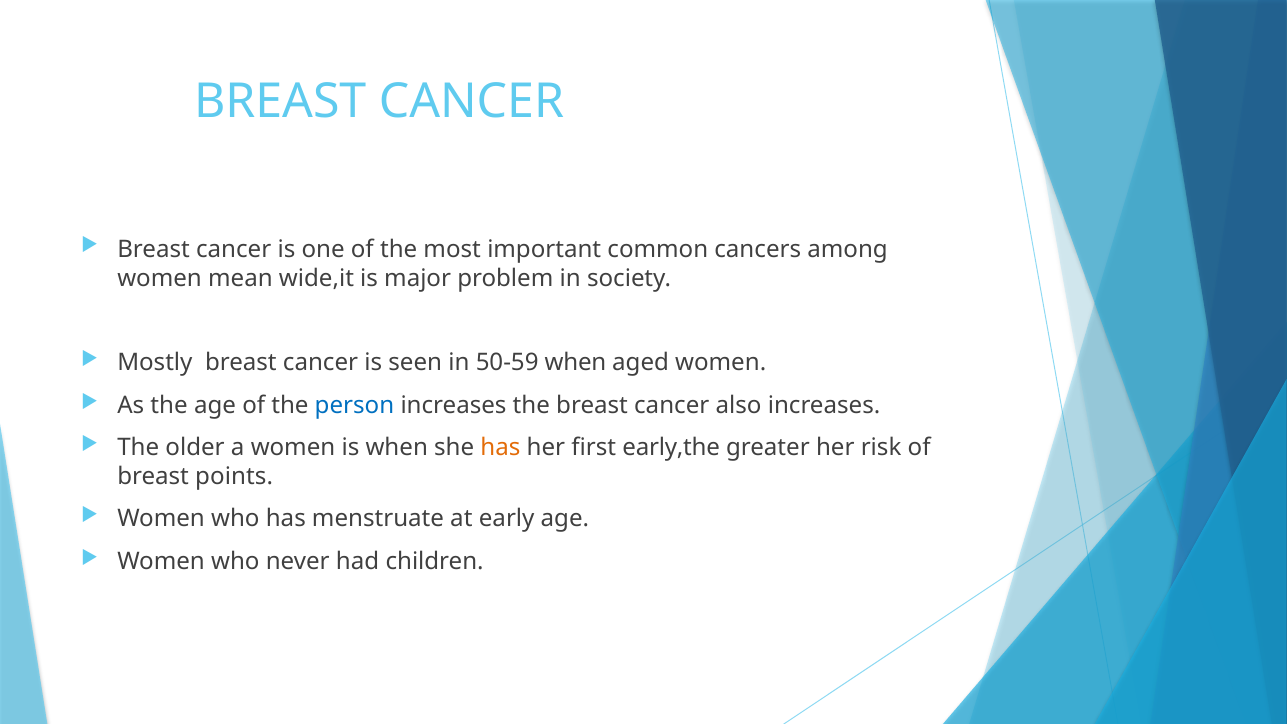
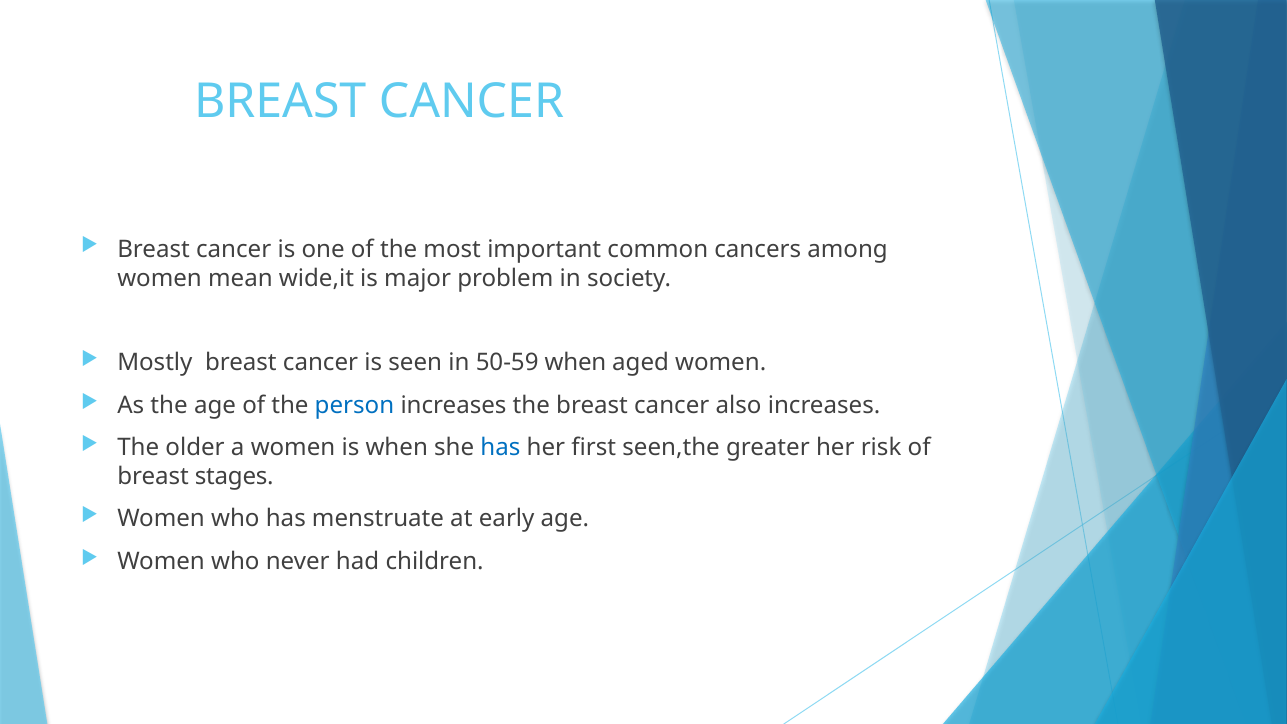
has at (500, 448) colour: orange -> blue
early,the: early,the -> seen,the
points: points -> stages
